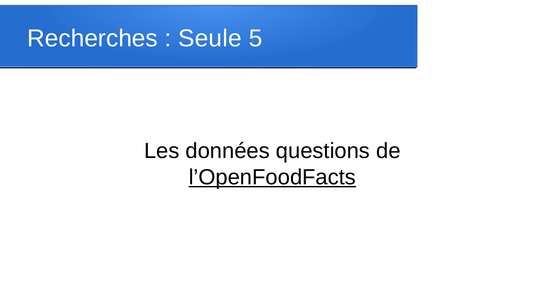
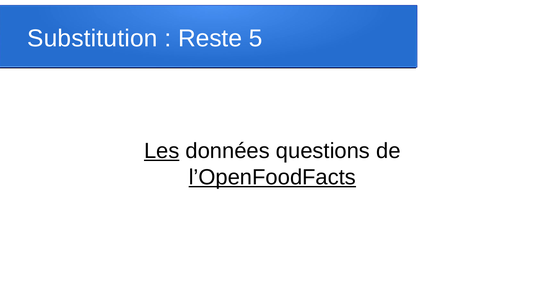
Recherches: Recherches -> Substitution
Seule: Seule -> Reste
Les underline: none -> present
